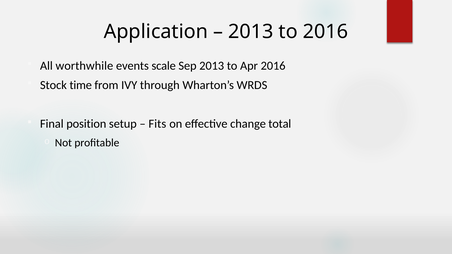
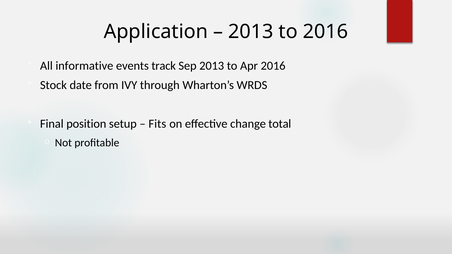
worthwhile: worthwhile -> informative
scale: scale -> track
time: time -> date
